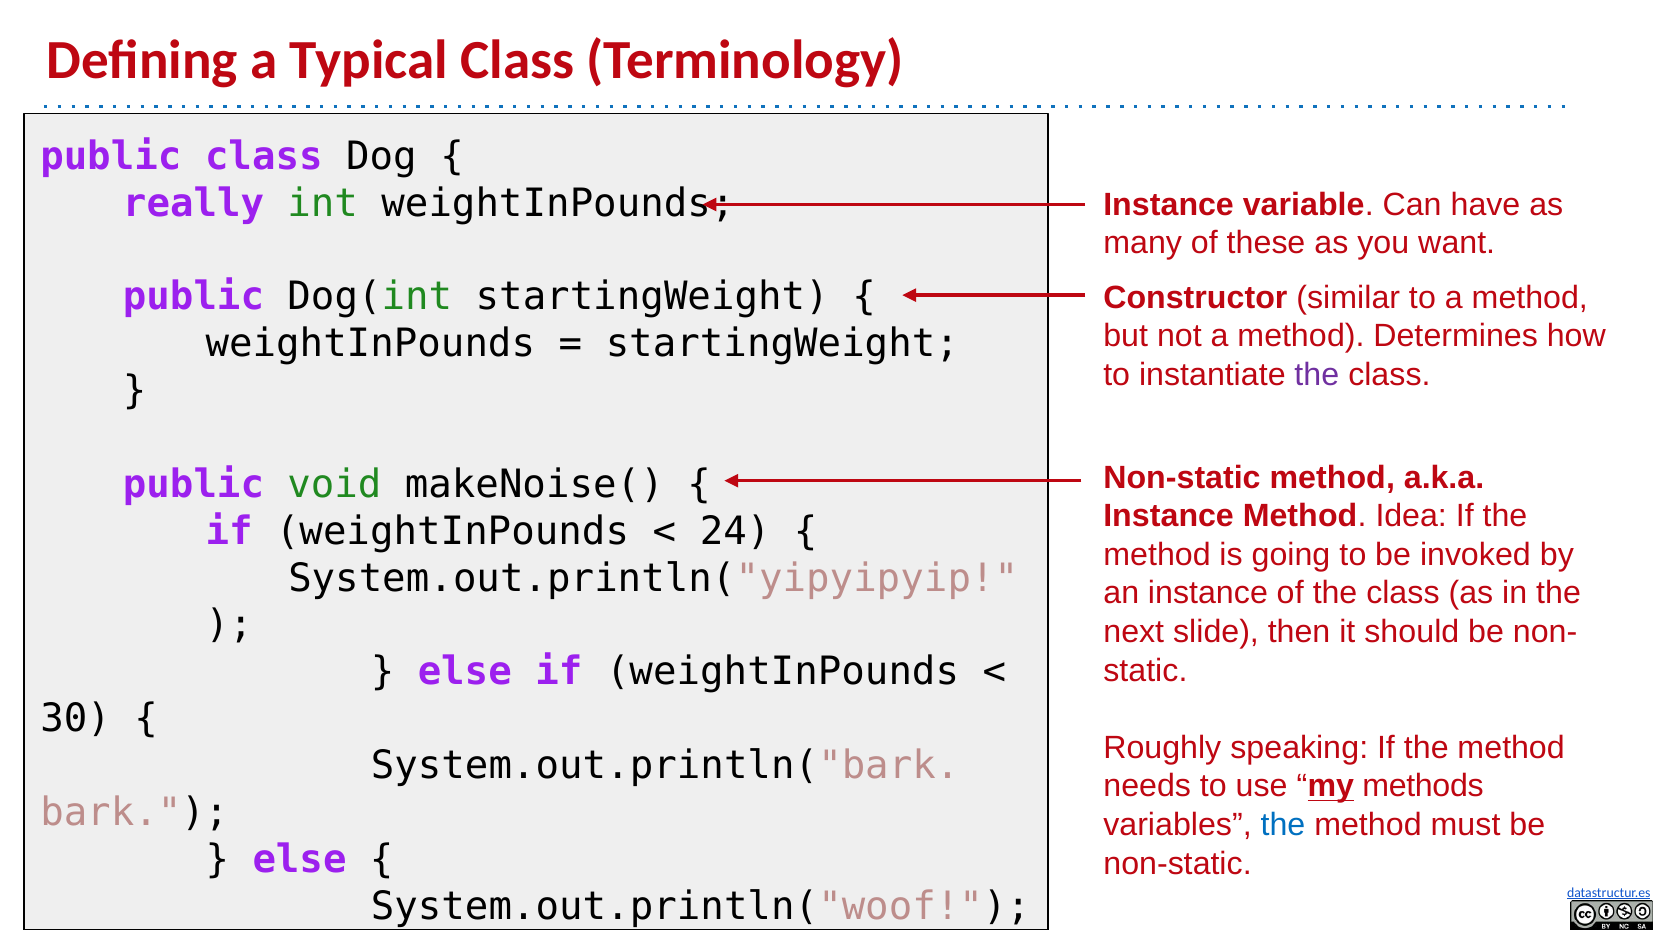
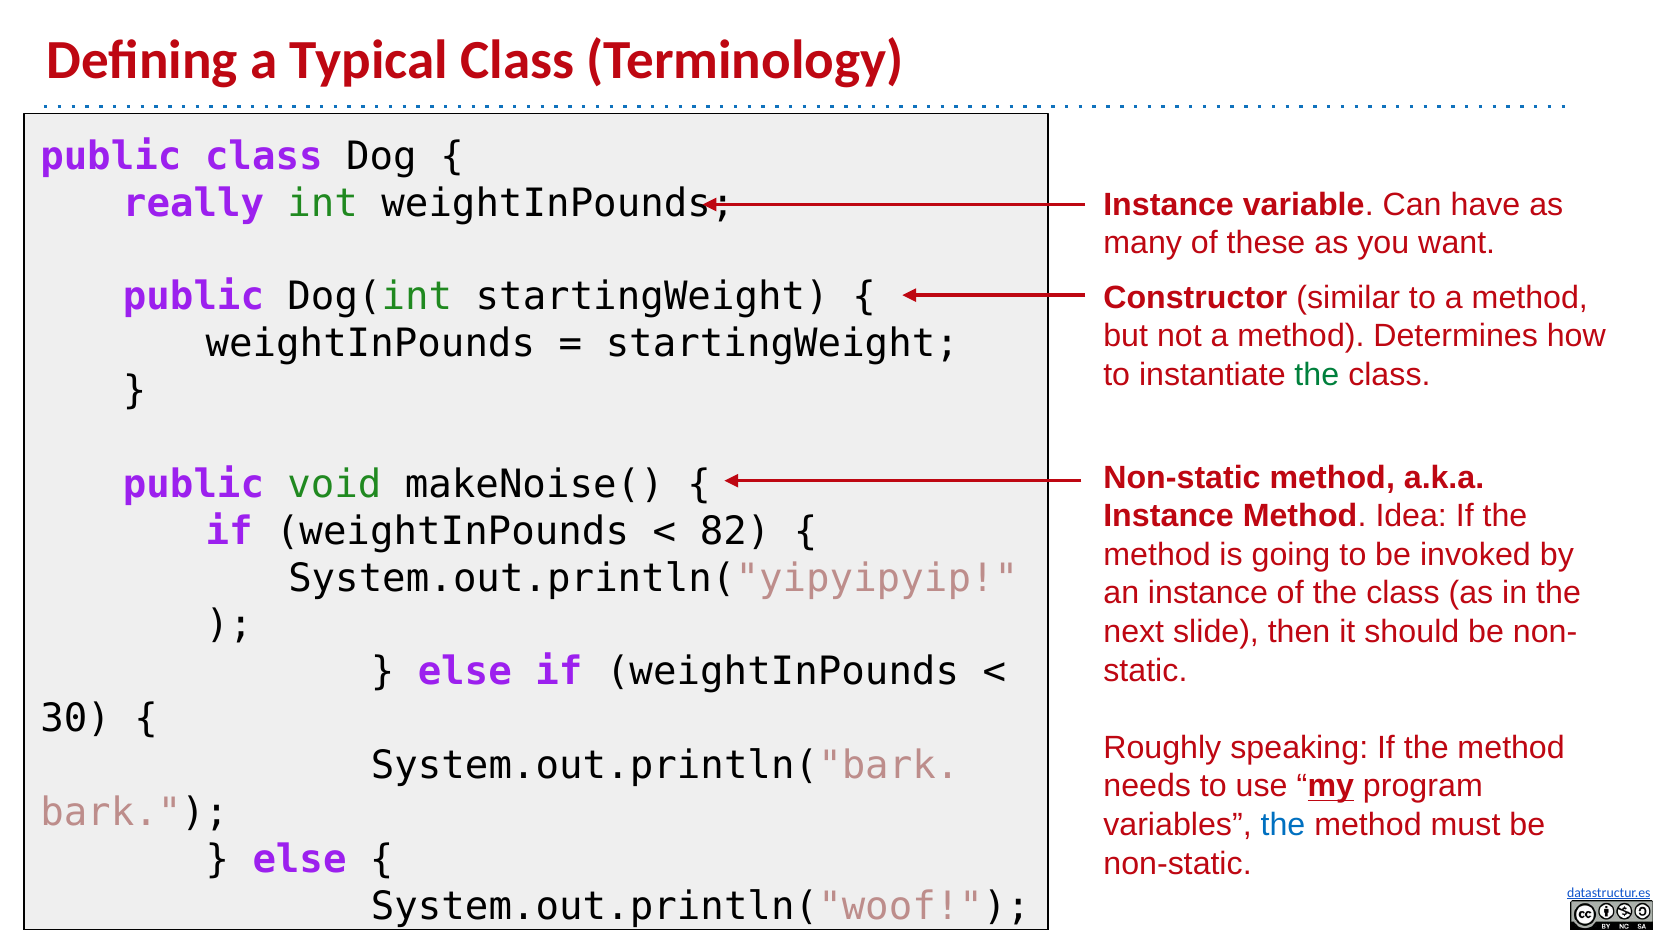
the at (1317, 375) colour: purple -> green
24: 24 -> 82
methods: methods -> program
